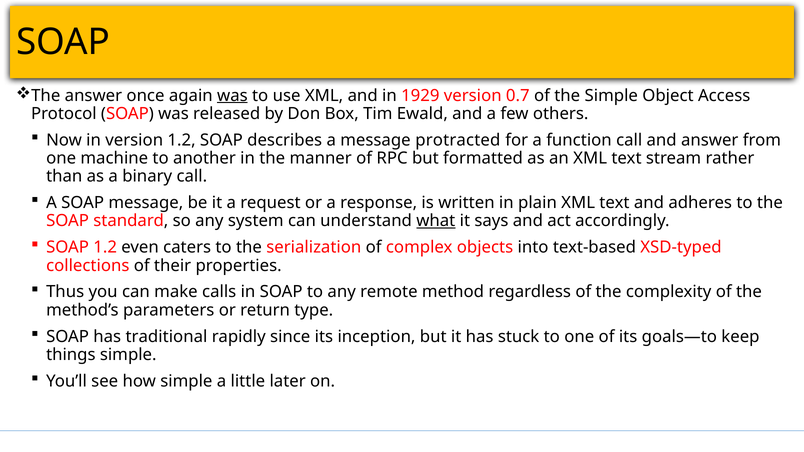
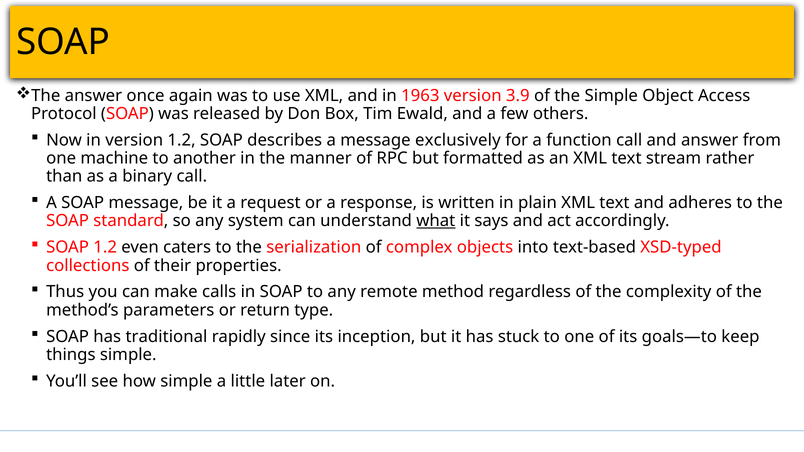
was at (232, 96) underline: present -> none
1929: 1929 -> 1963
0.7: 0.7 -> 3.9
protracted: protracted -> exclusively
